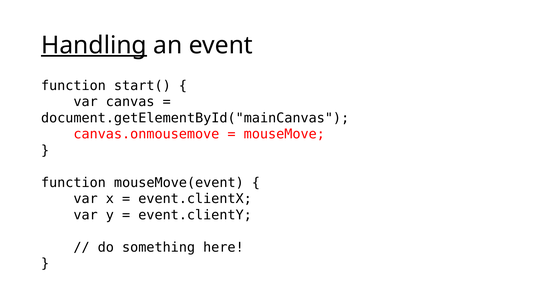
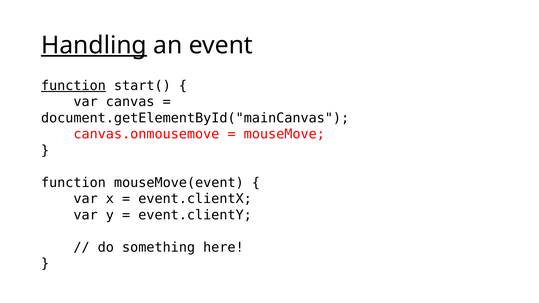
function at (73, 86) underline: none -> present
